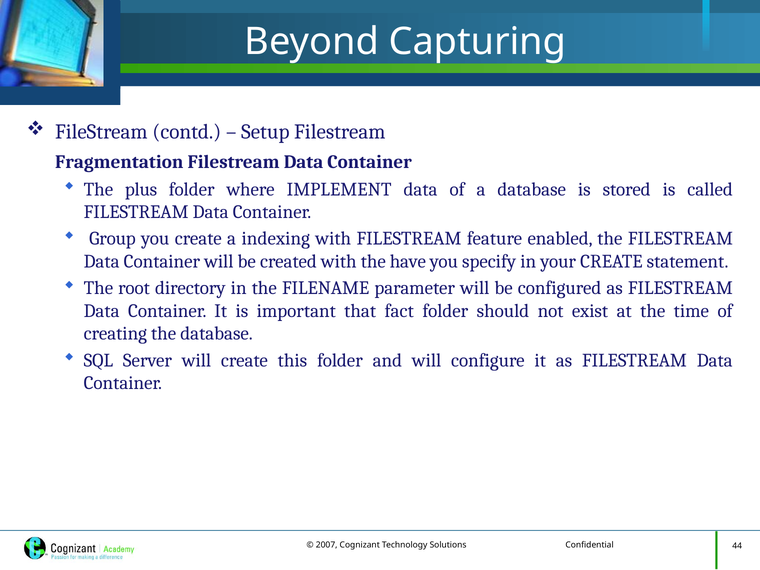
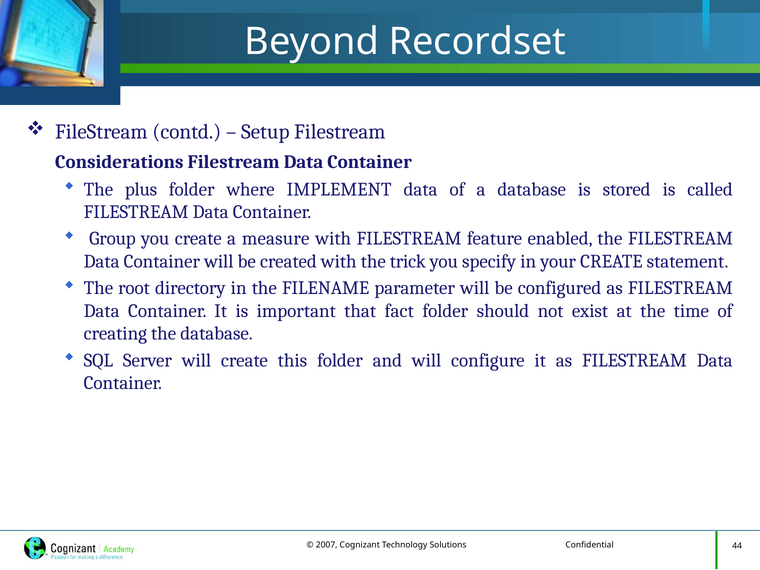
Capturing: Capturing -> Recordset
Fragmentation: Fragmentation -> Considerations
indexing: indexing -> measure
have: have -> trick
